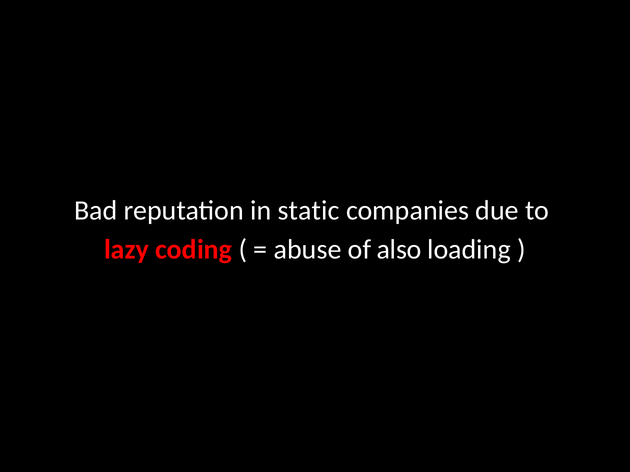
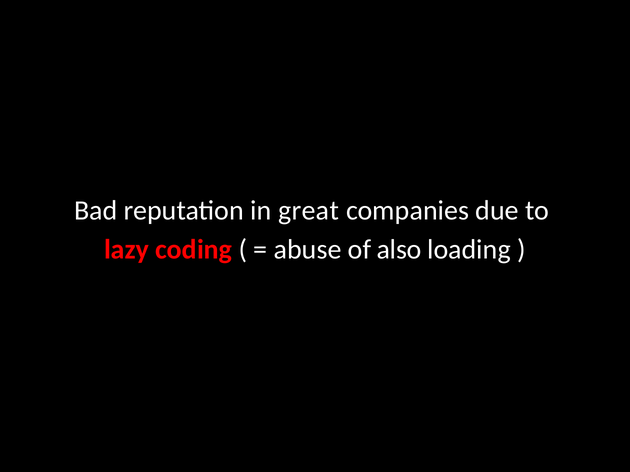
static: static -> great
